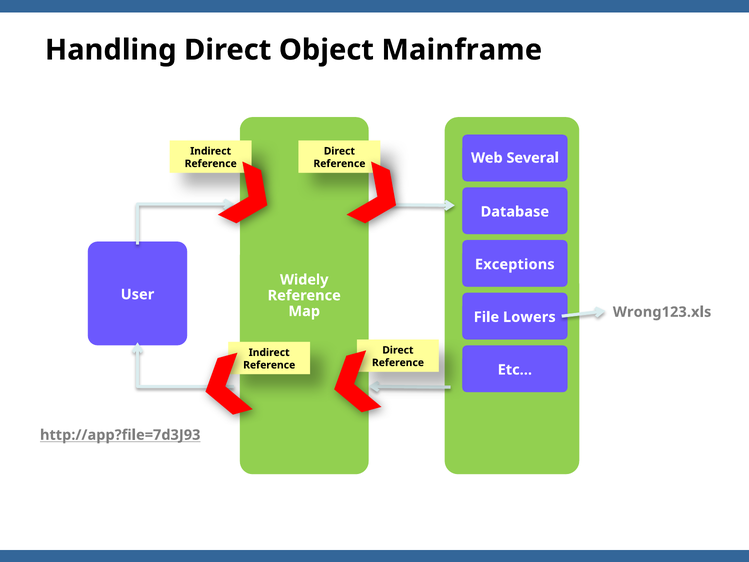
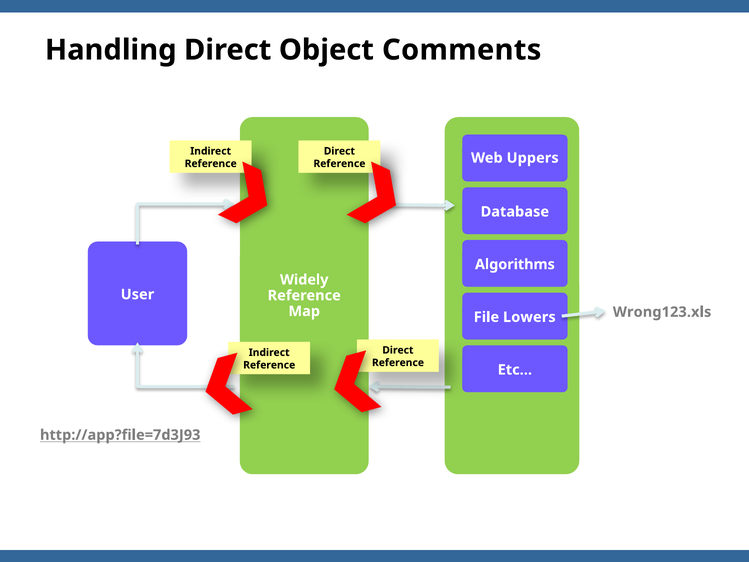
Mainframe: Mainframe -> Comments
Several: Several -> Uppers
Exceptions: Exceptions -> Algorithms
